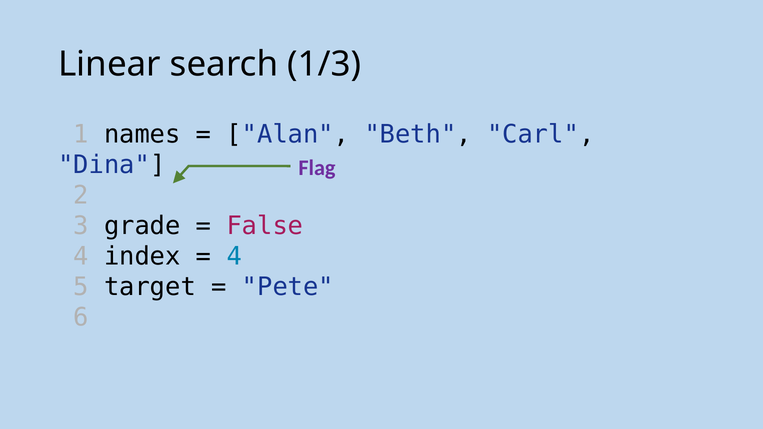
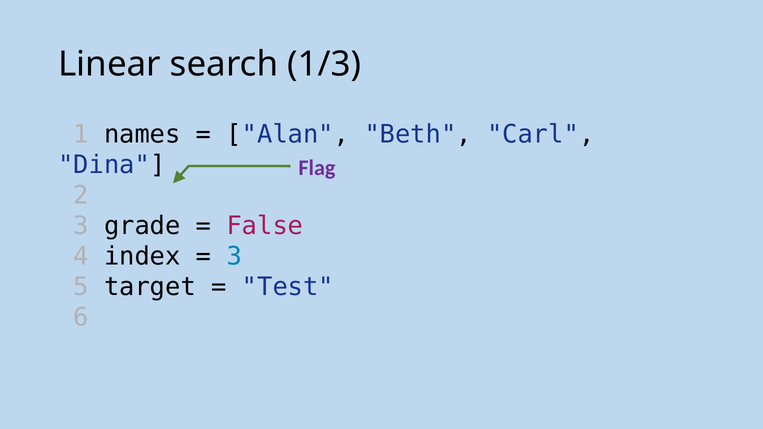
4 at (234, 256): 4 -> 3
Pete: Pete -> Test
